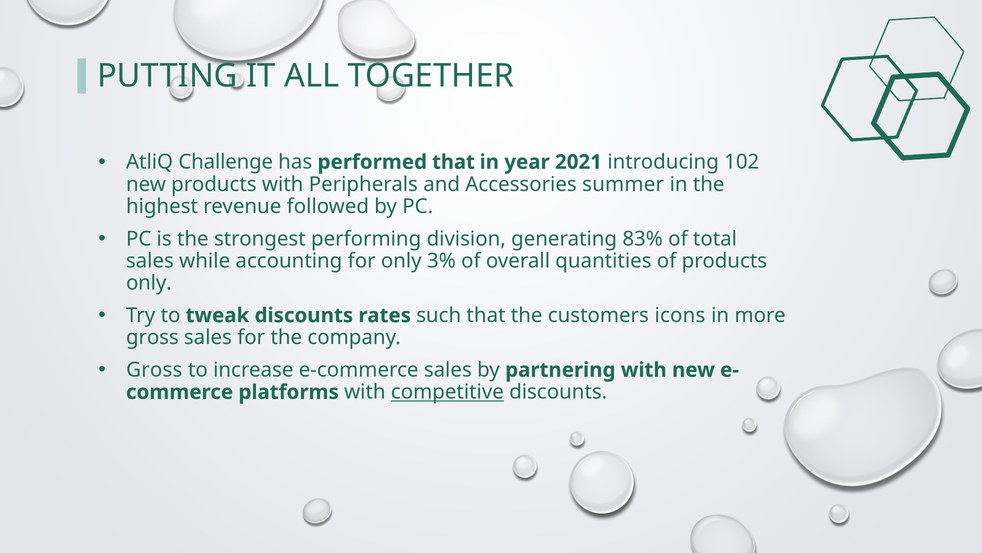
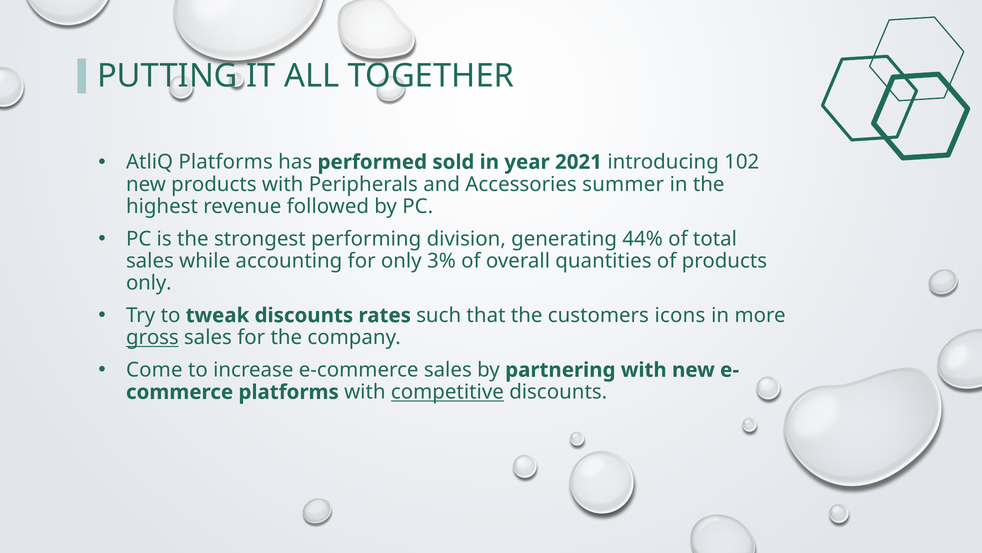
AtliQ Challenge: Challenge -> Platforms
performed that: that -> sold
83%: 83% -> 44%
gross at (152, 337) underline: none -> present
Gross at (154, 370): Gross -> Come
